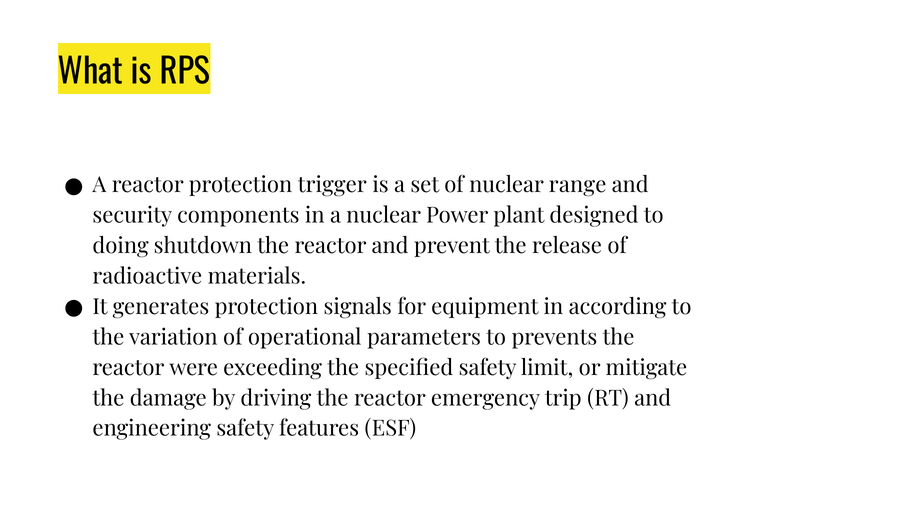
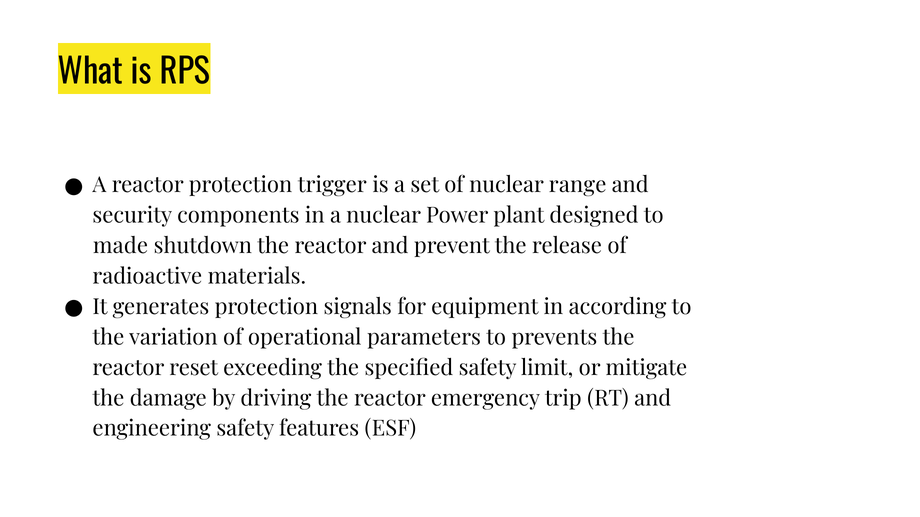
doing: doing -> made
were: were -> reset
